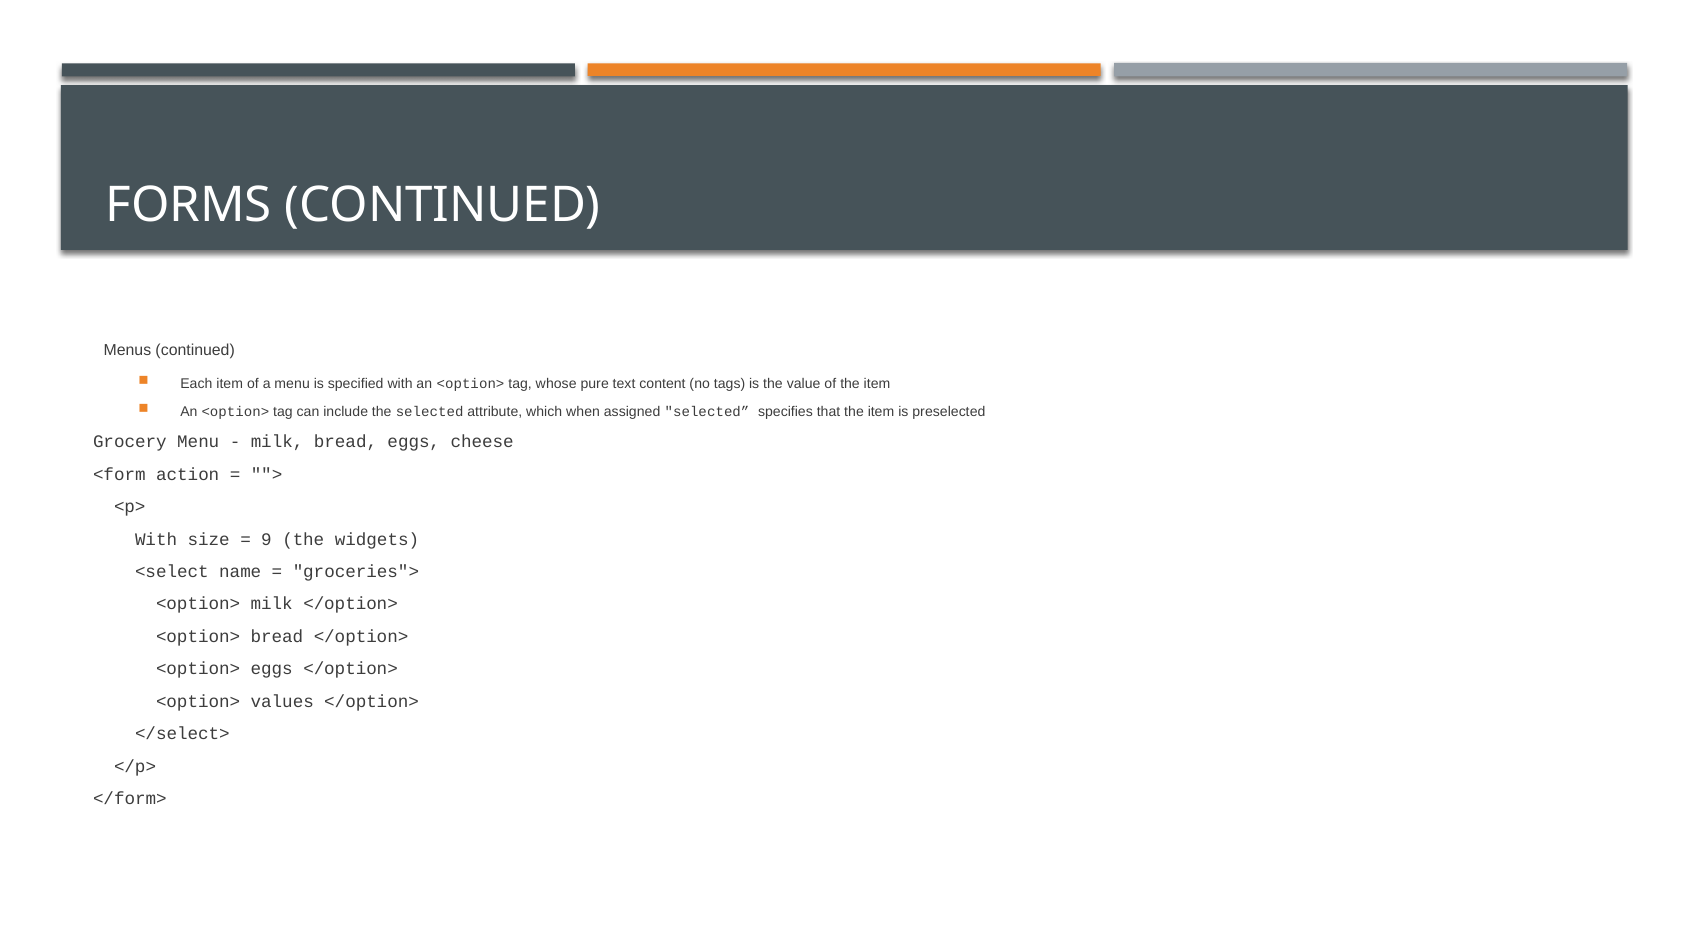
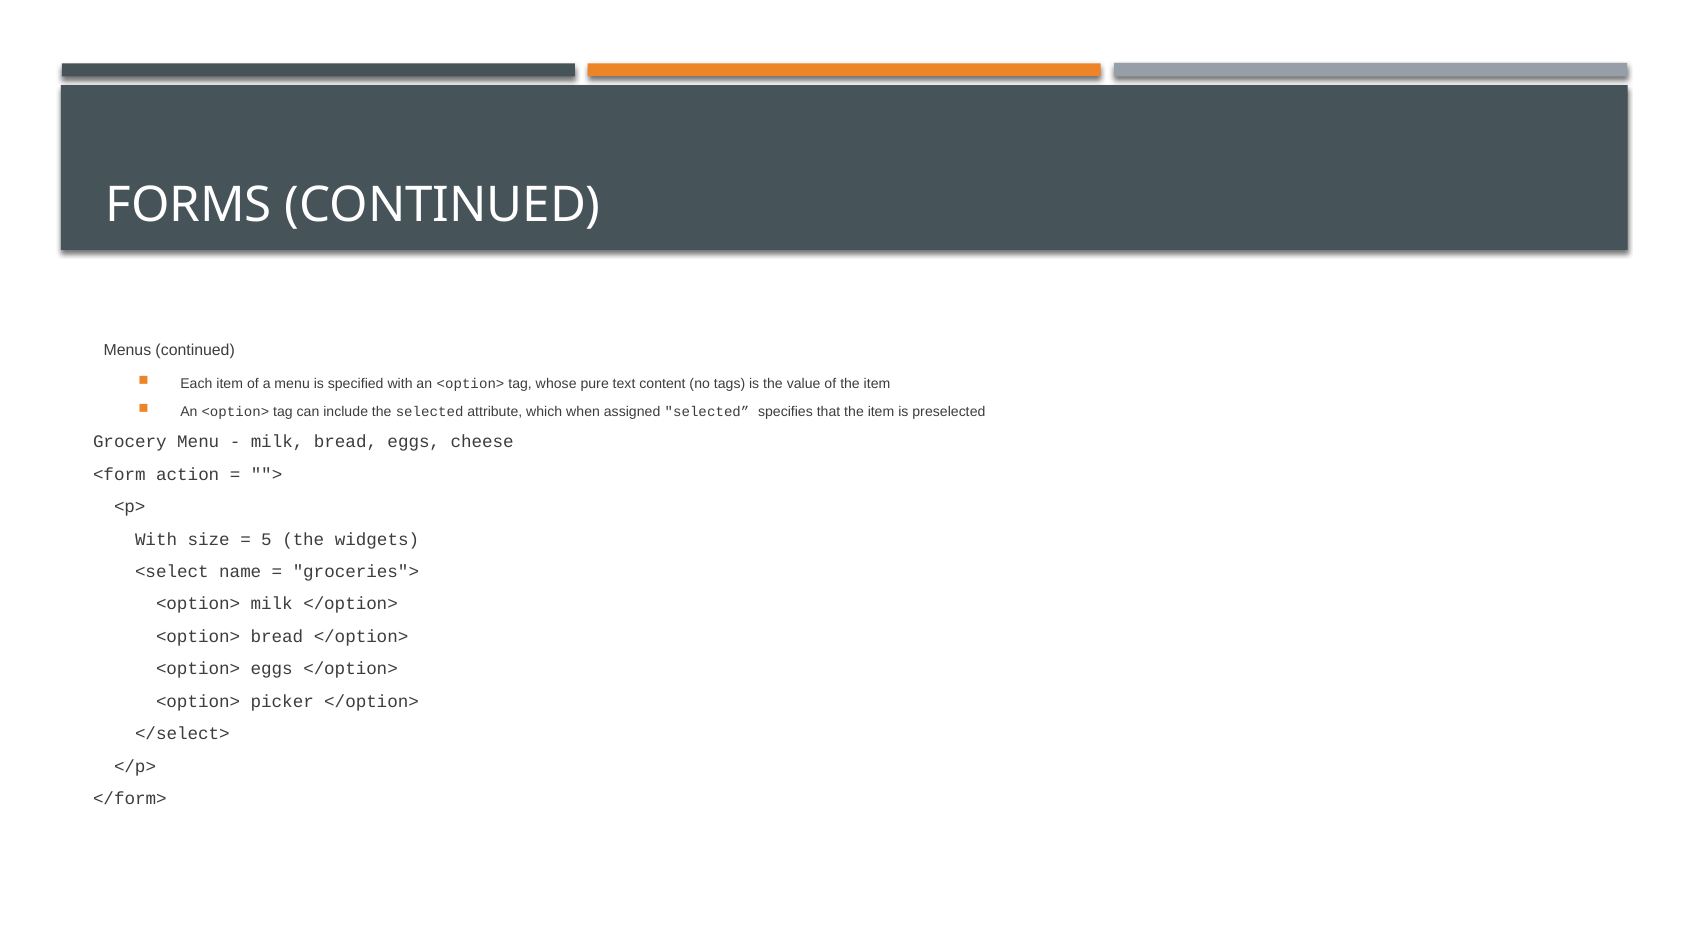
9: 9 -> 5
values: values -> picker
